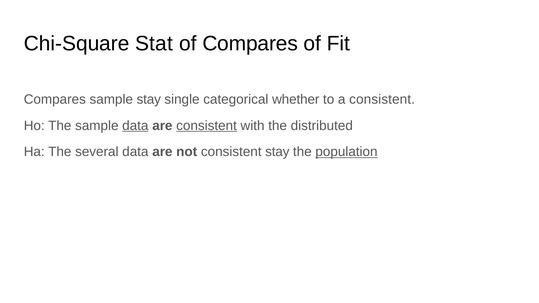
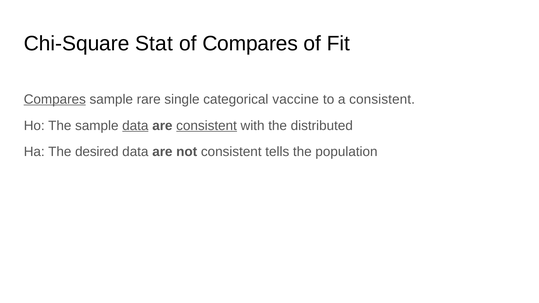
Compares at (55, 99) underline: none -> present
sample stay: stay -> rare
whether: whether -> vaccine
several: several -> desired
consistent stay: stay -> tells
population underline: present -> none
